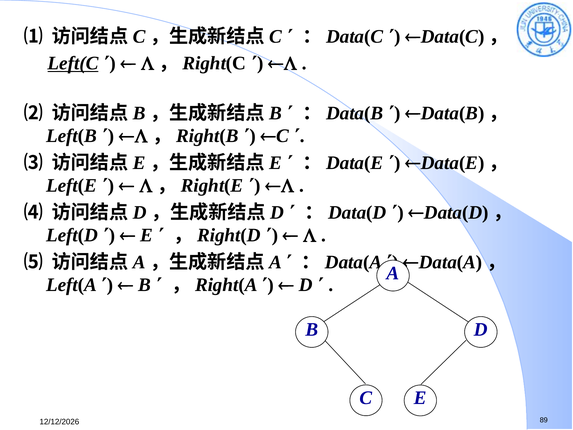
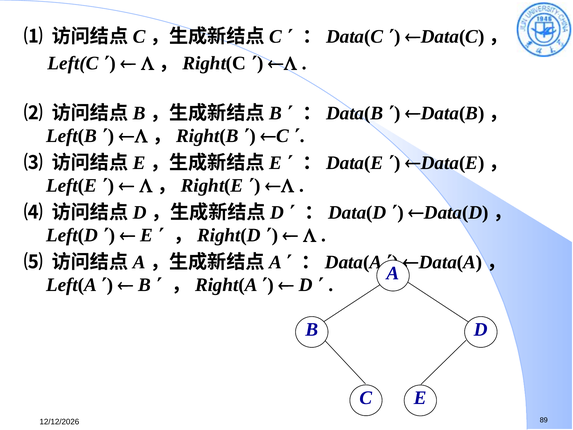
Left(C underline: present -> none
